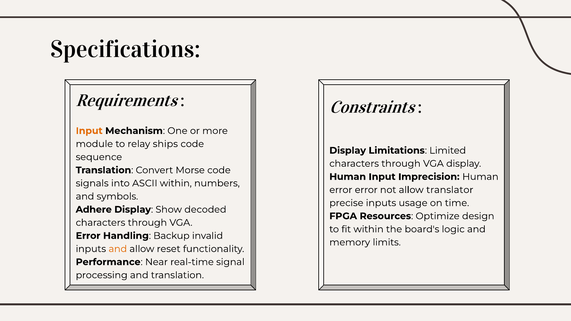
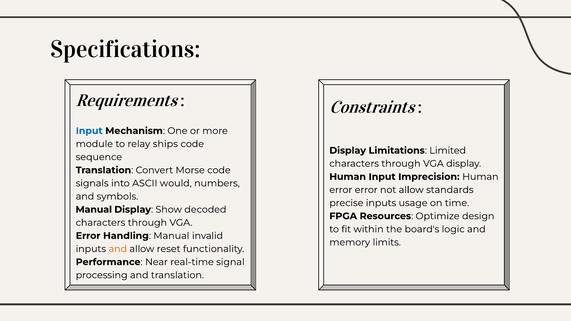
Input at (89, 131) colour: orange -> blue
ASCII within: within -> would
translator: translator -> standards
Adhere at (94, 210): Adhere -> Manual
Handling Backup: Backup -> Manual
